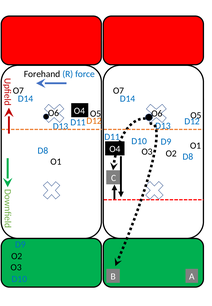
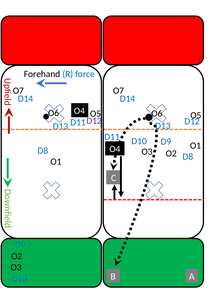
D12 at (94, 121) colour: orange -> purple
